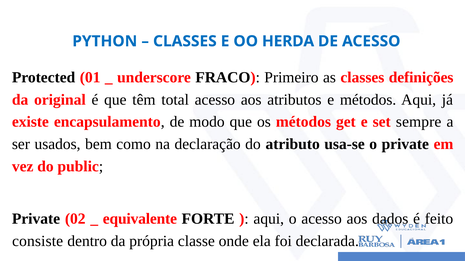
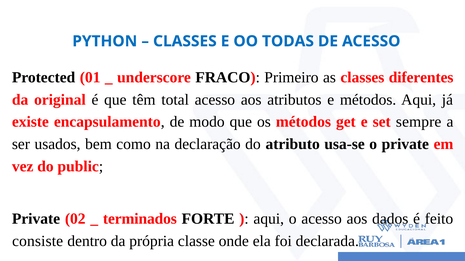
HERDA: HERDA -> TODAS
definições: definições -> diferentes
equivalente: equivalente -> terminados
